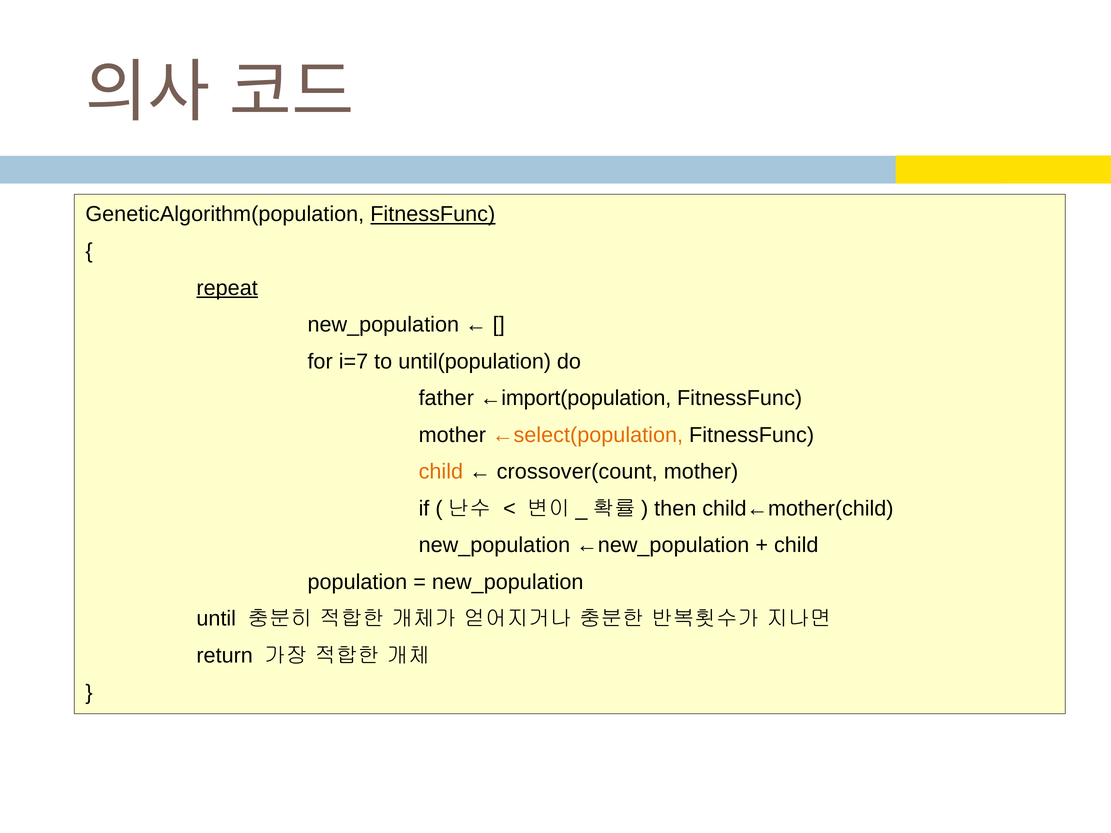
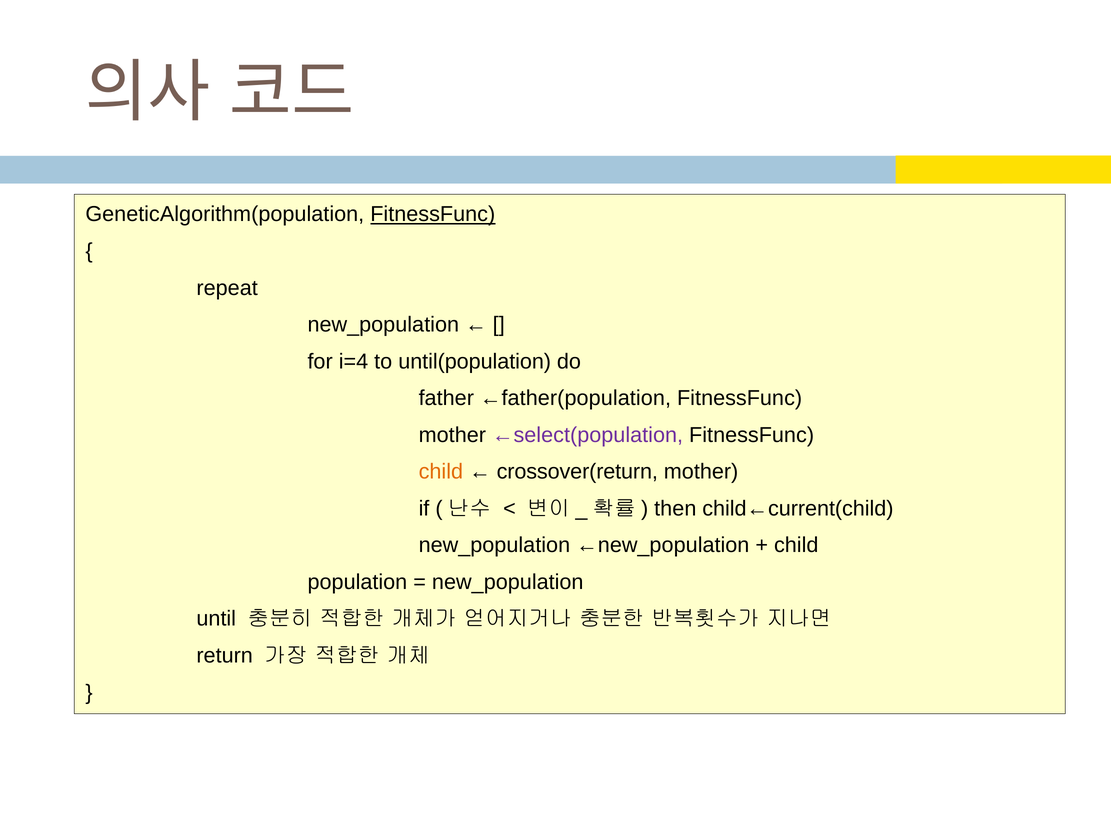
repeat underline: present -> none
i=7: i=7 -> i=4
←import(population: ←import(population -> ←father(population
←select(population colour: orange -> purple
crossover(count: crossover(count -> crossover(return
child←mother(child: child←mother(child -> child←current(child
